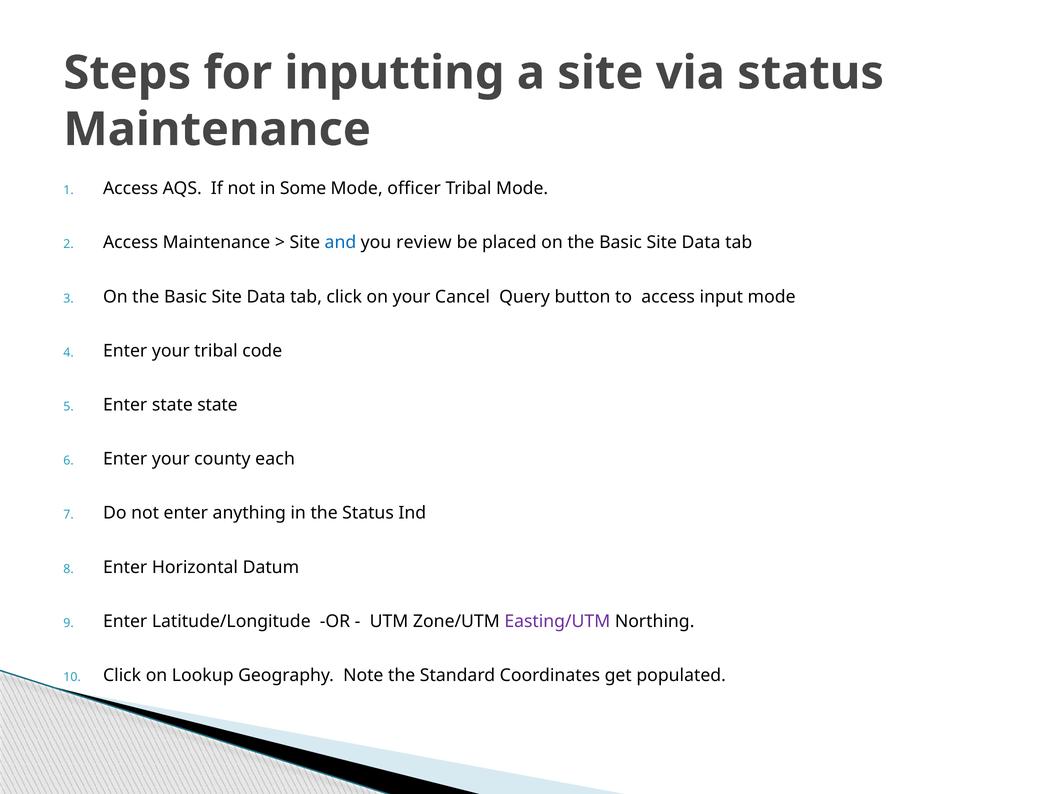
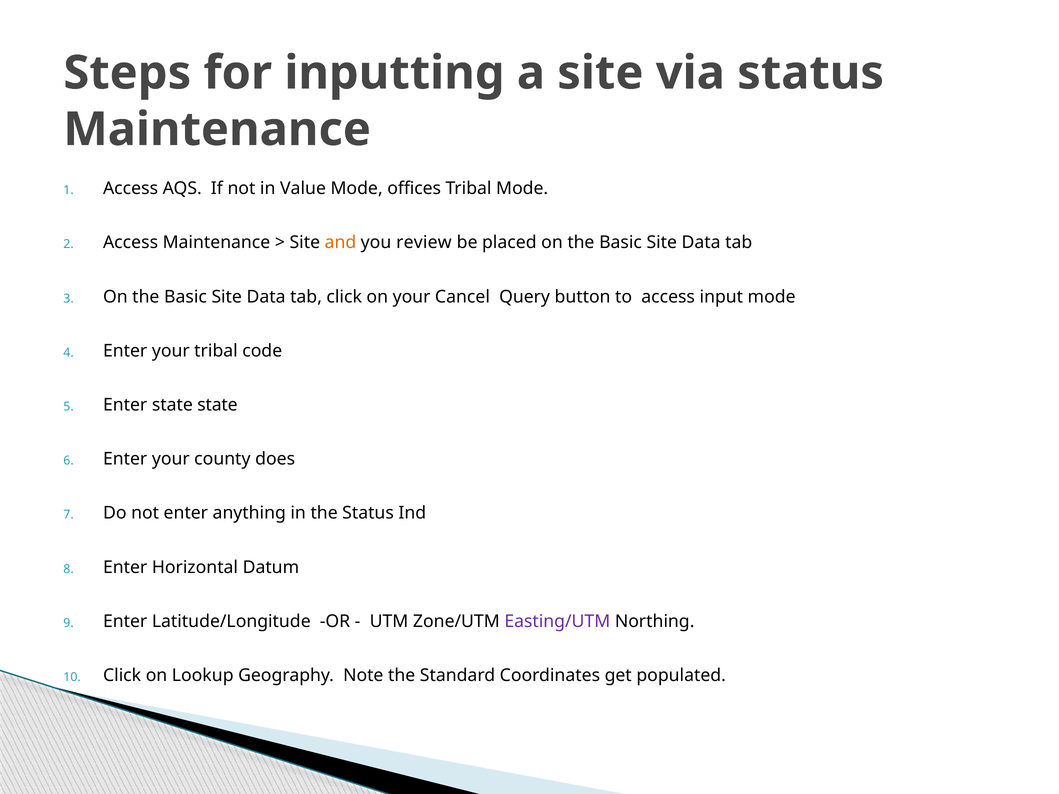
Some: Some -> Value
officer: officer -> offices
and colour: blue -> orange
each: each -> does
